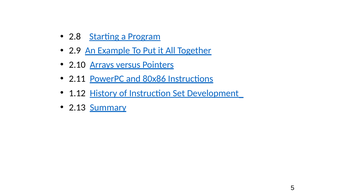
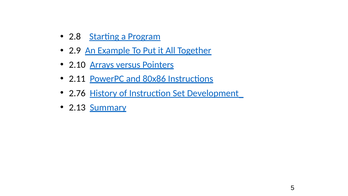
1.12: 1.12 -> 2.76
